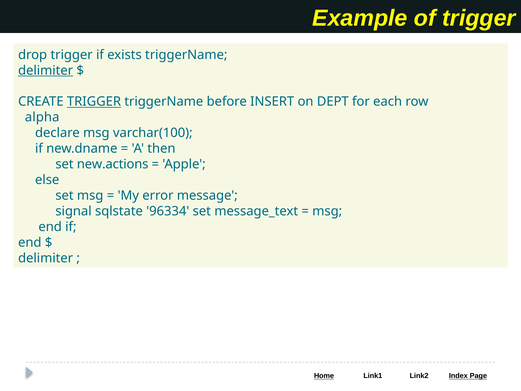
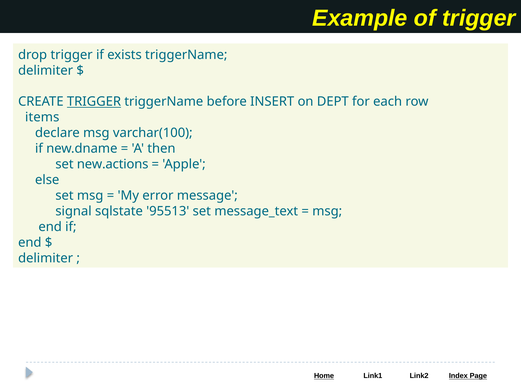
delimiter at (46, 70) underline: present -> none
alpha: alpha -> items
96334: 96334 -> 95513
